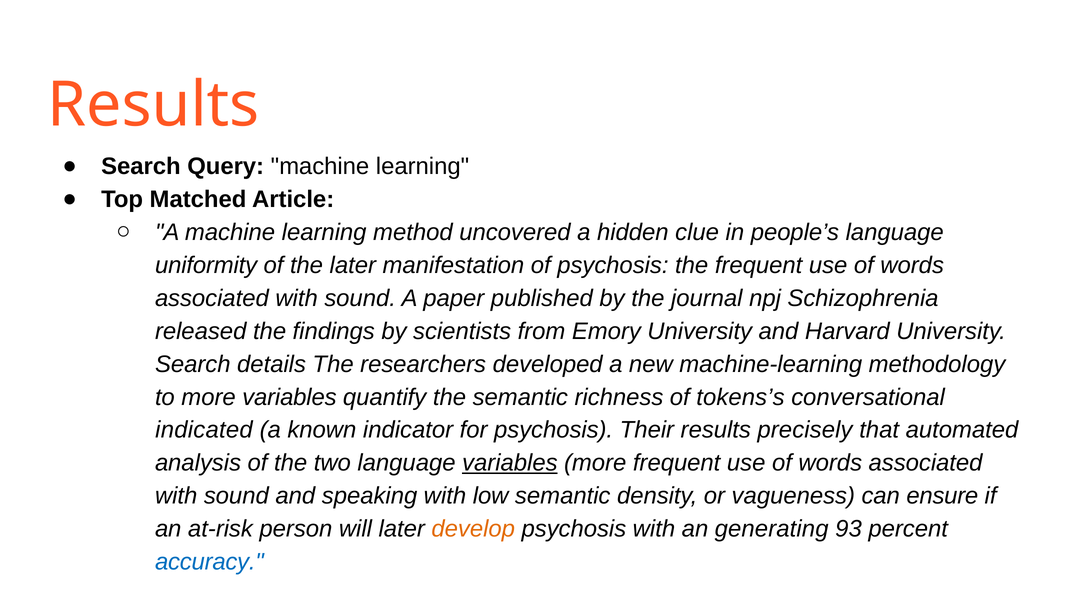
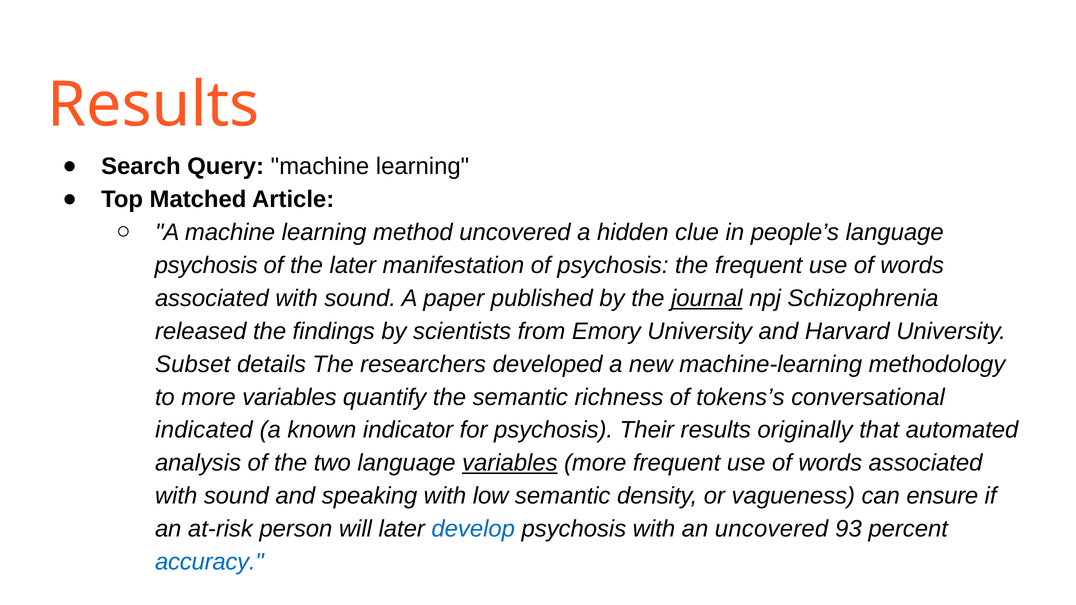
uniformity at (206, 266): uniformity -> psychosis
journal underline: none -> present
Search at (193, 364): Search -> Subset
precisely: precisely -> originally
develop colour: orange -> blue
an generating: generating -> uncovered
